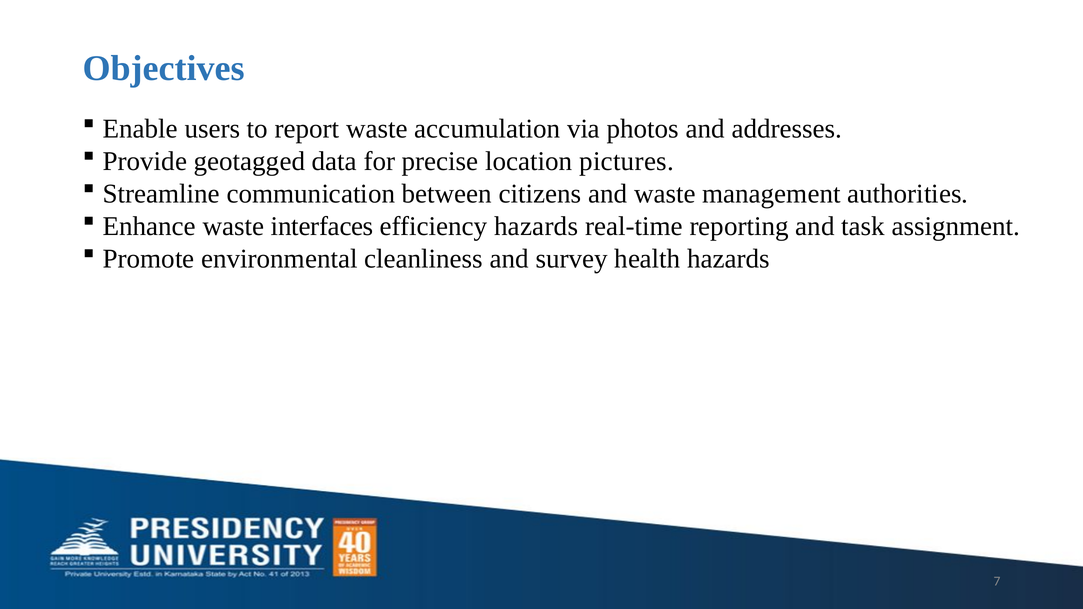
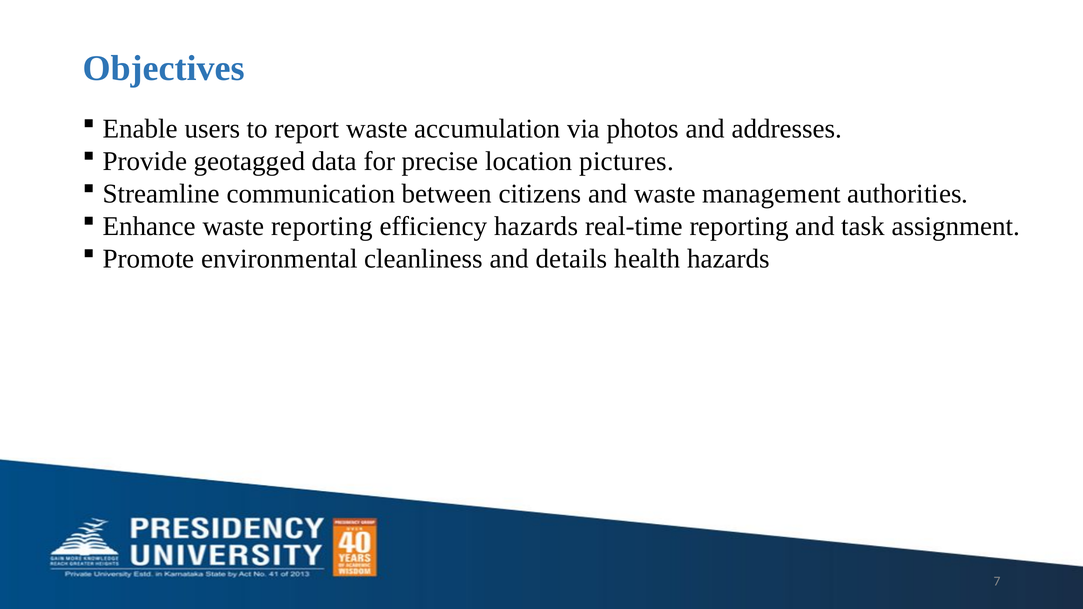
waste interfaces: interfaces -> reporting
survey: survey -> details
